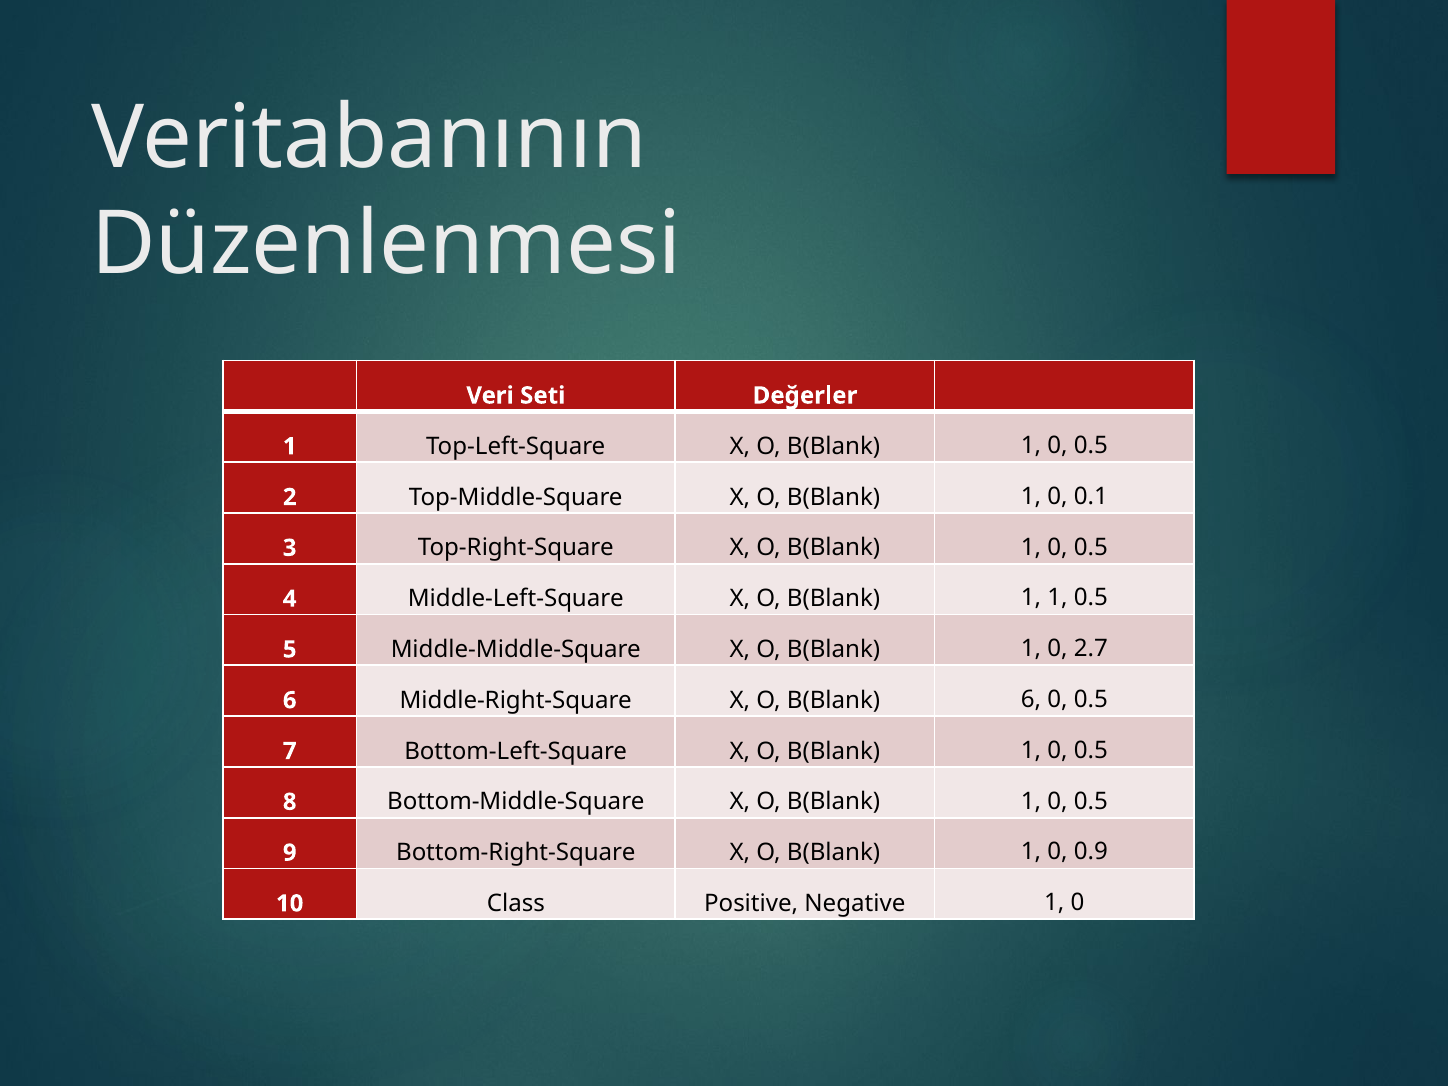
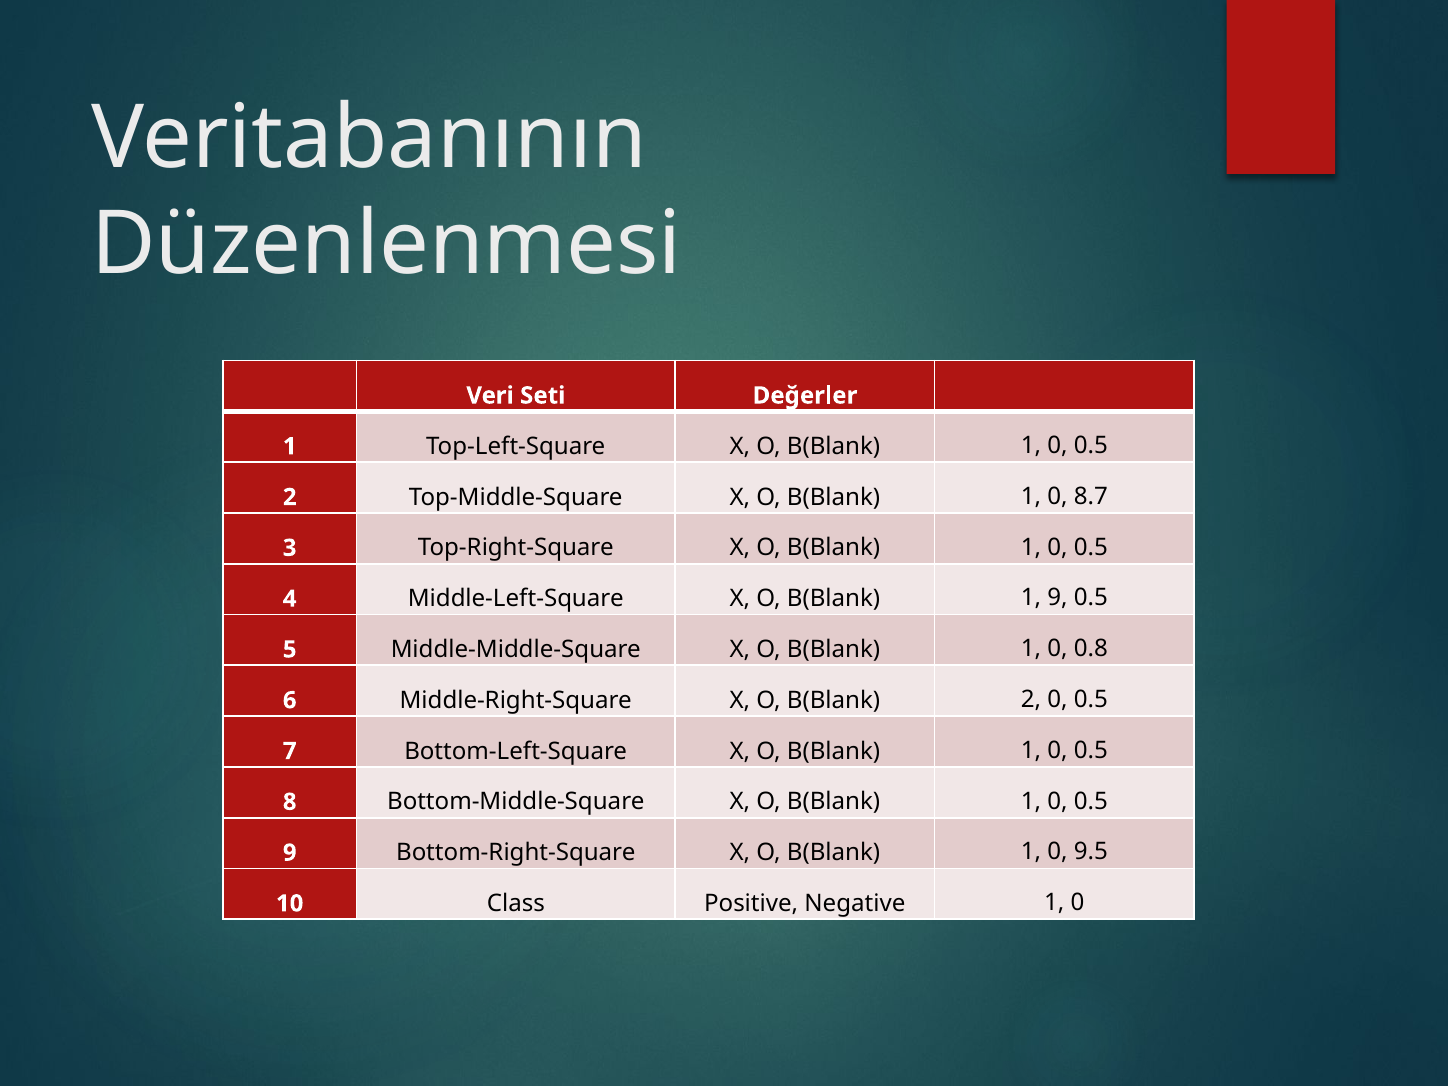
0.1: 0.1 -> 8.7
1 1: 1 -> 9
2.7: 2.7 -> 0.8
B(Blank 6: 6 -> 2
0.9: 0.9 -> 9.5
